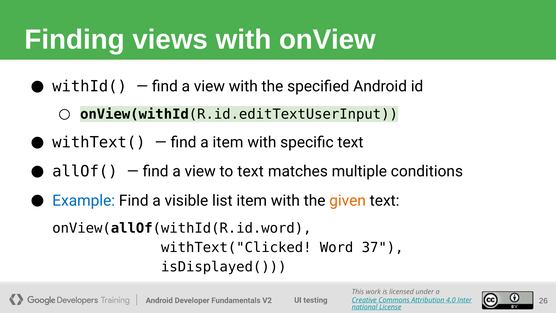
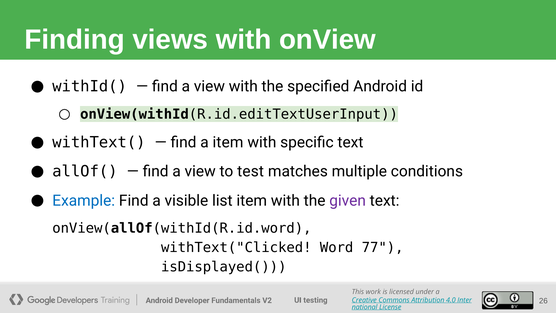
to text: text -> test
given colour: orange -> purple
37: 37 -> 77
